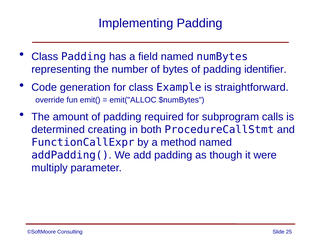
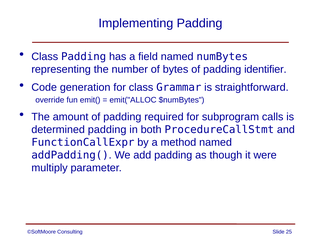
Example: Example -> Grammar
determined creating: creating -> padding
